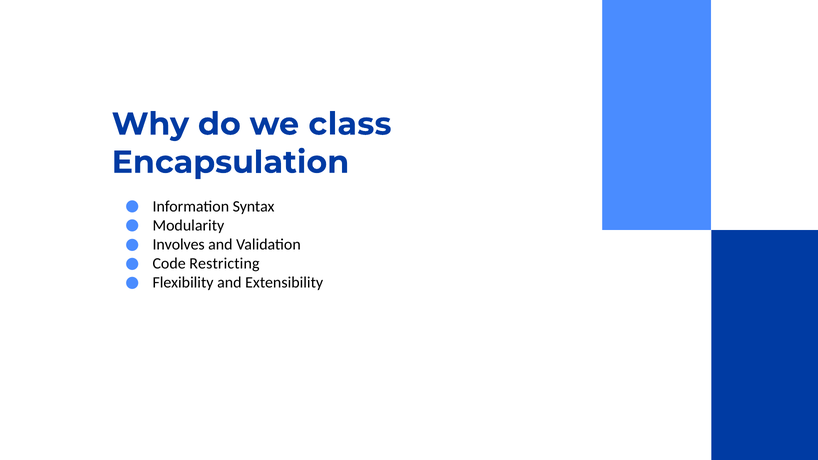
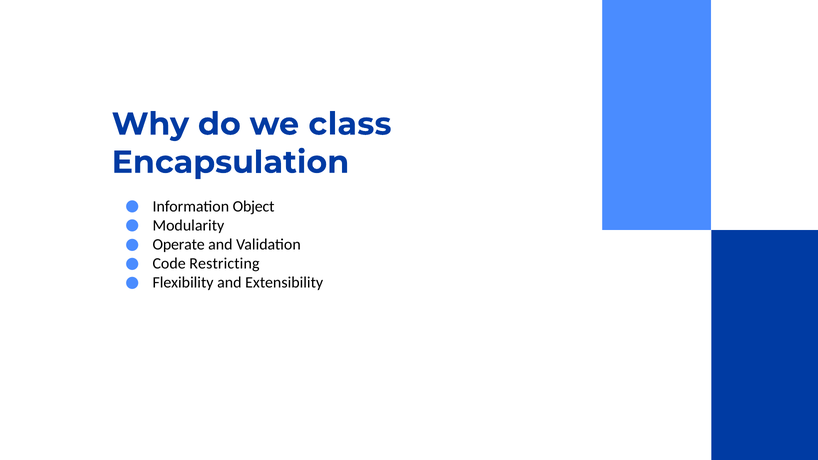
Syntax: Syntax -> Object
Involves: Involves -> Operate
